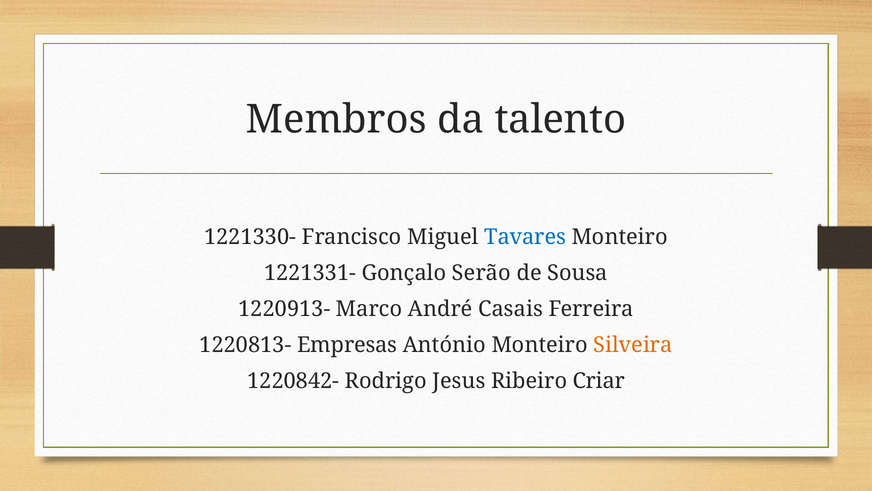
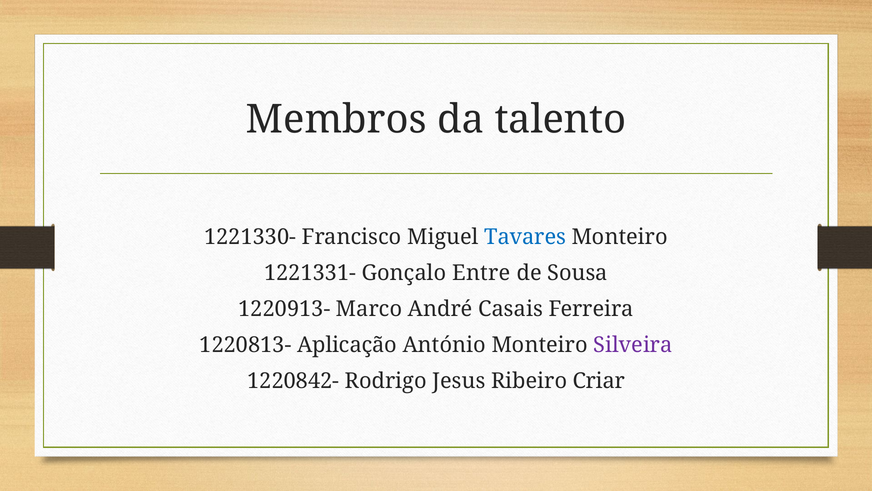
Serão: Serão -> Entre
Empresas: Empresas -> Aplicação
Silveira colour: orange -> purple
